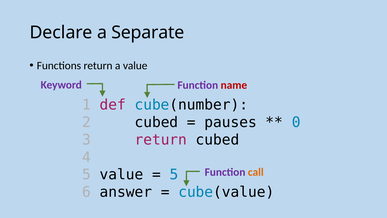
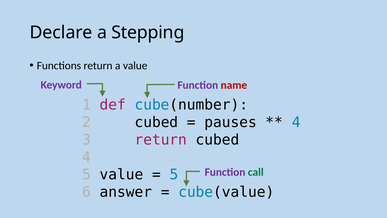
Separate: Separate -> Stepping
0 at (296, 122): 0 -> 4
call colour: orange -> green
